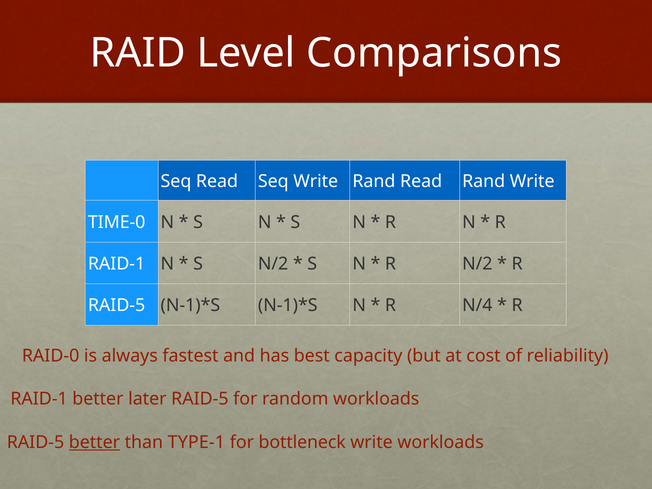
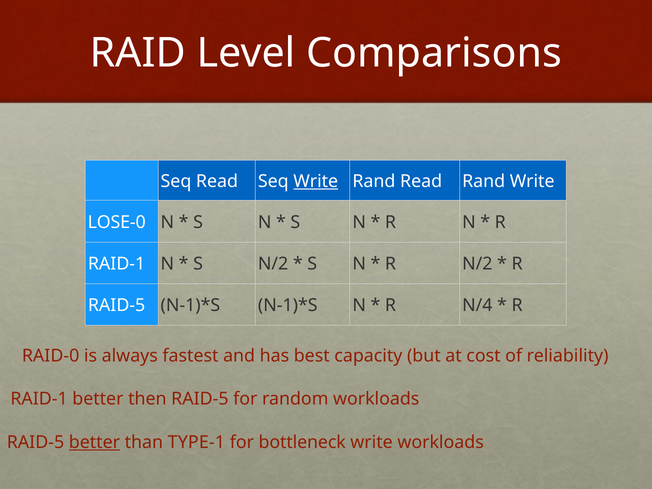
Write at (316, 181) underline: none -> present
TIME-0: TIME-0 -> LOSE-0
later: later -> then
